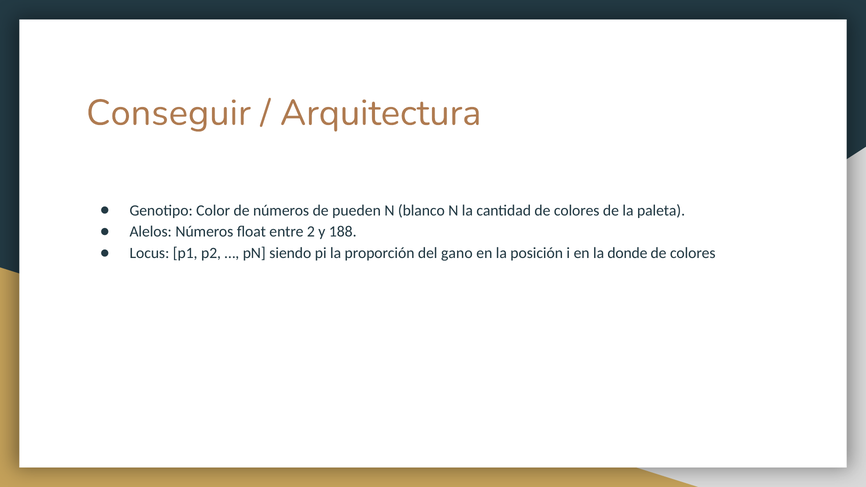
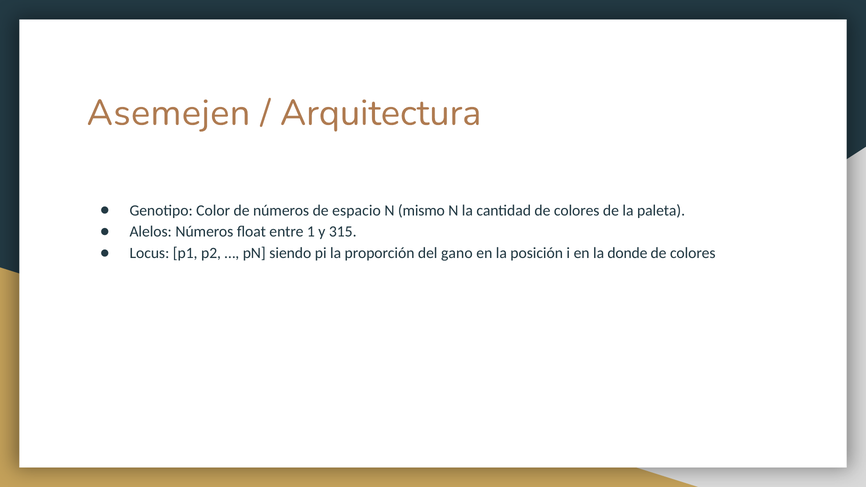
Conseguir: Conseguir -> Asemejen
pueden: pueden -> espacio
blanco: blanco -> mismo
2: 2 -> 1
188: 188 -> 315
